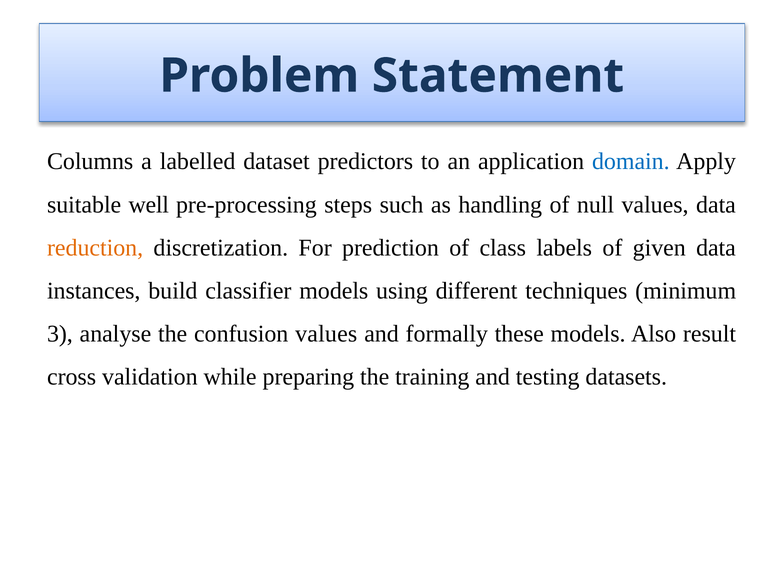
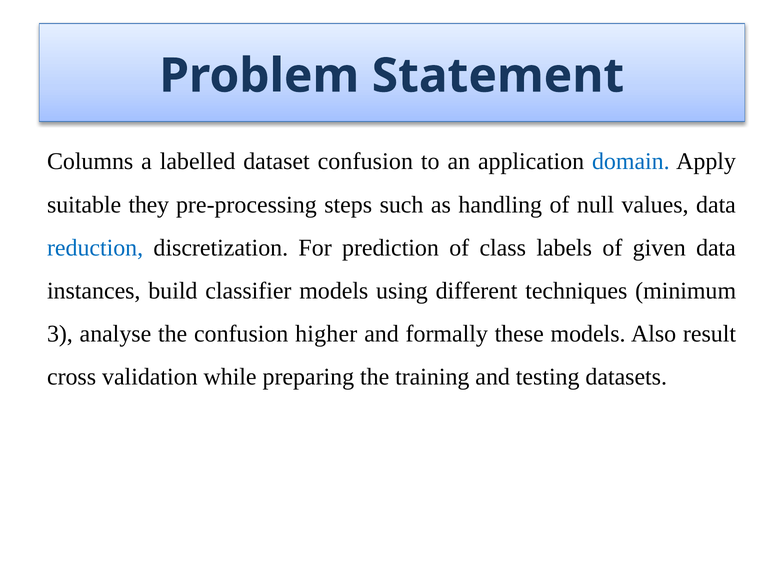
dataset predictors: predictors -> confusion
well: well -> they
reduction colour: orange -> blue
confusion values: values -> higher
